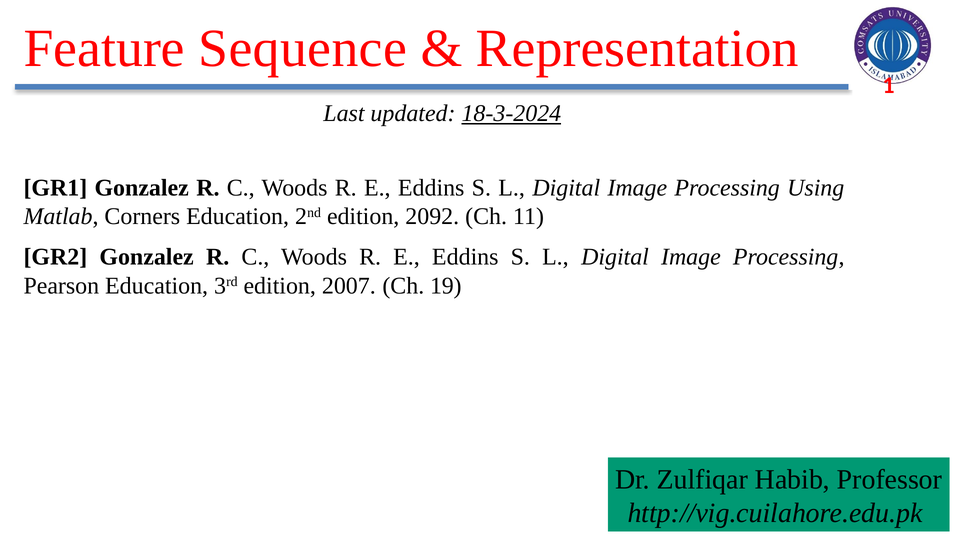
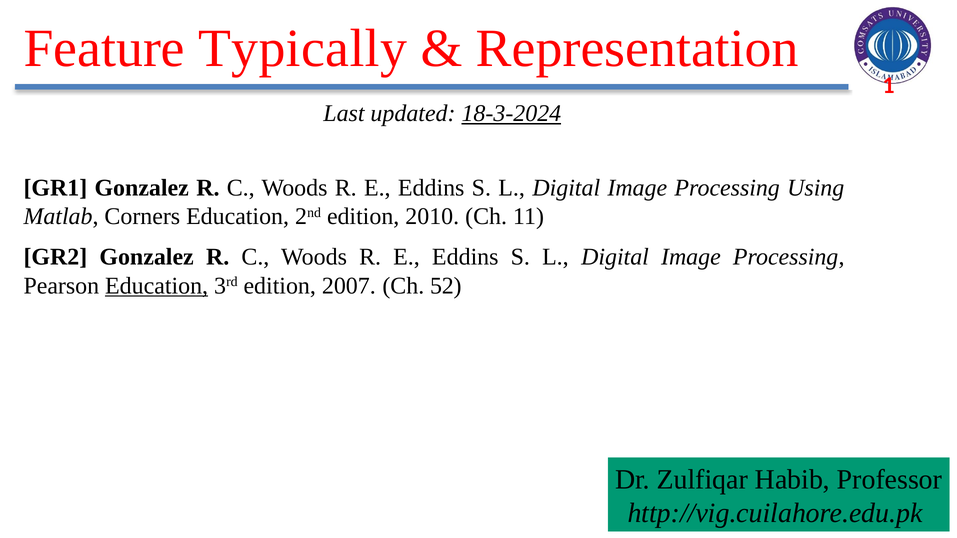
Sequence: Sequence -> Typically
2092: 2092 -> 2010
Education at (157, 286) underline: none -> present
19: 19 -> 52
